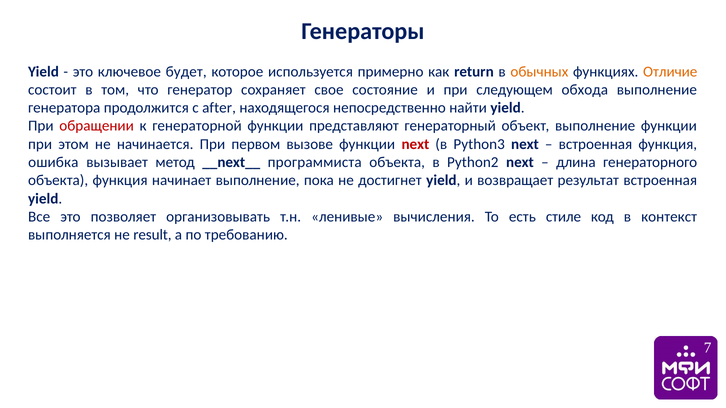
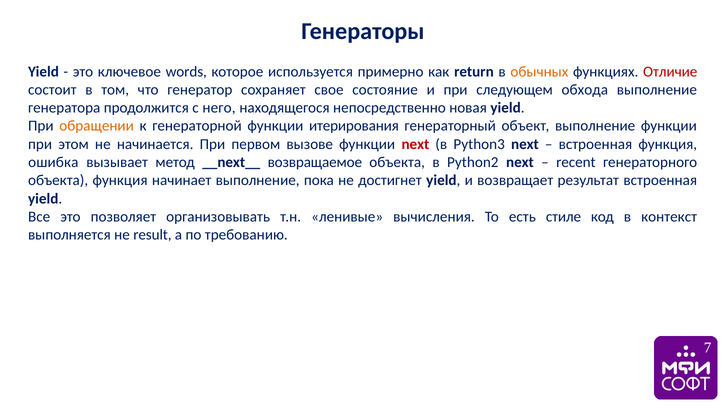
будет: будет -> words
Отличие colour: orange -> red
after: after -> него
найти: найти -> новая
обращении colour: red -> orange
представляют: представляют -> итерирования
программиста: программиста -> возвращаемое
длина: длина -> recent
